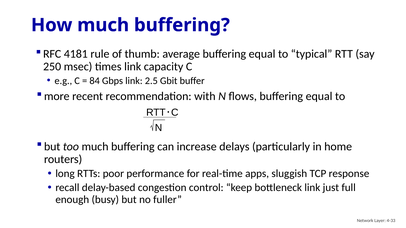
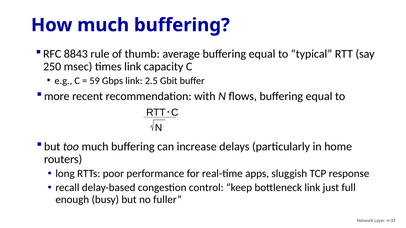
4181: 4181 -> 8843
84: 84 -> 59
